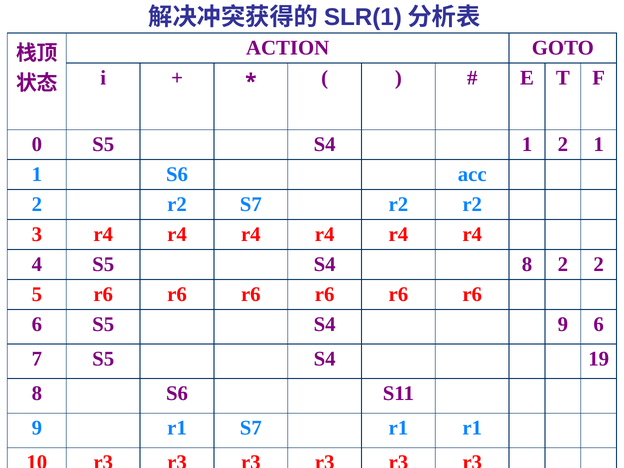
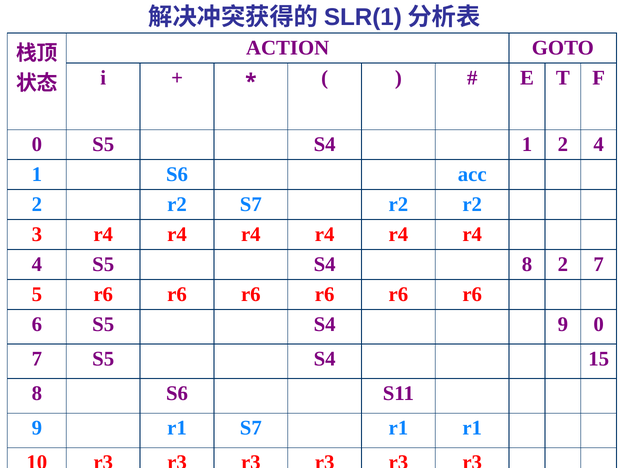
2 1: 1 -> 4
2 2: 2 -> 7
9 6: 6 -> 0
19: 19 -> 15
